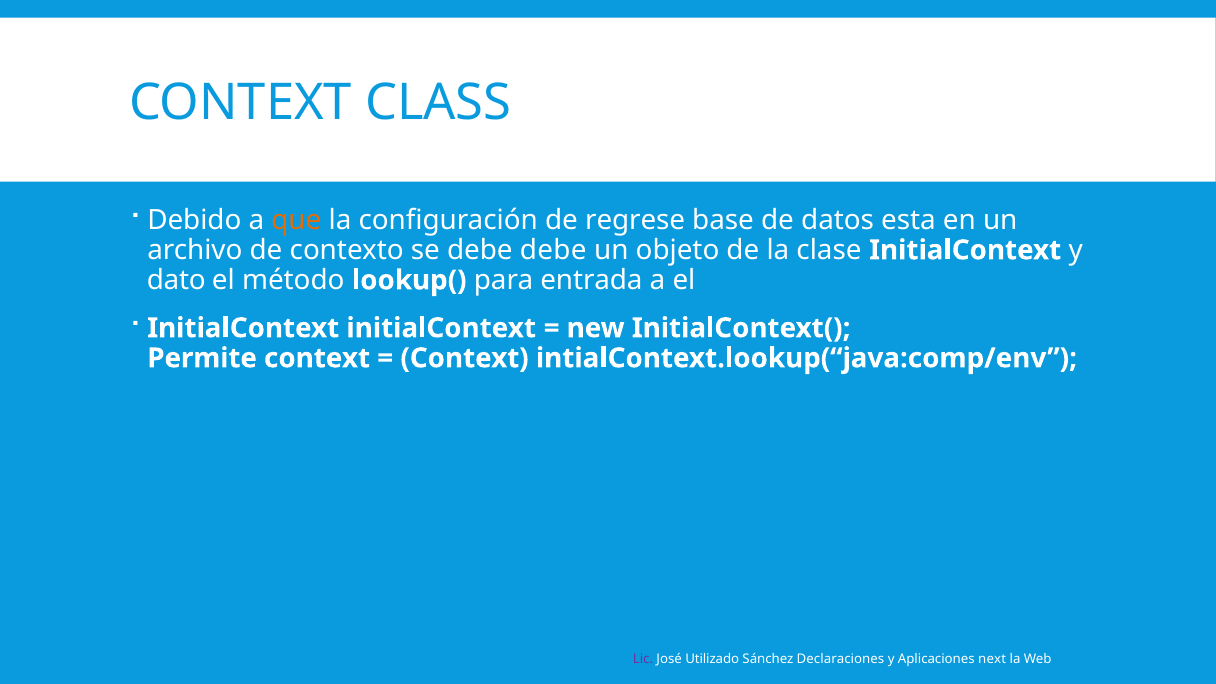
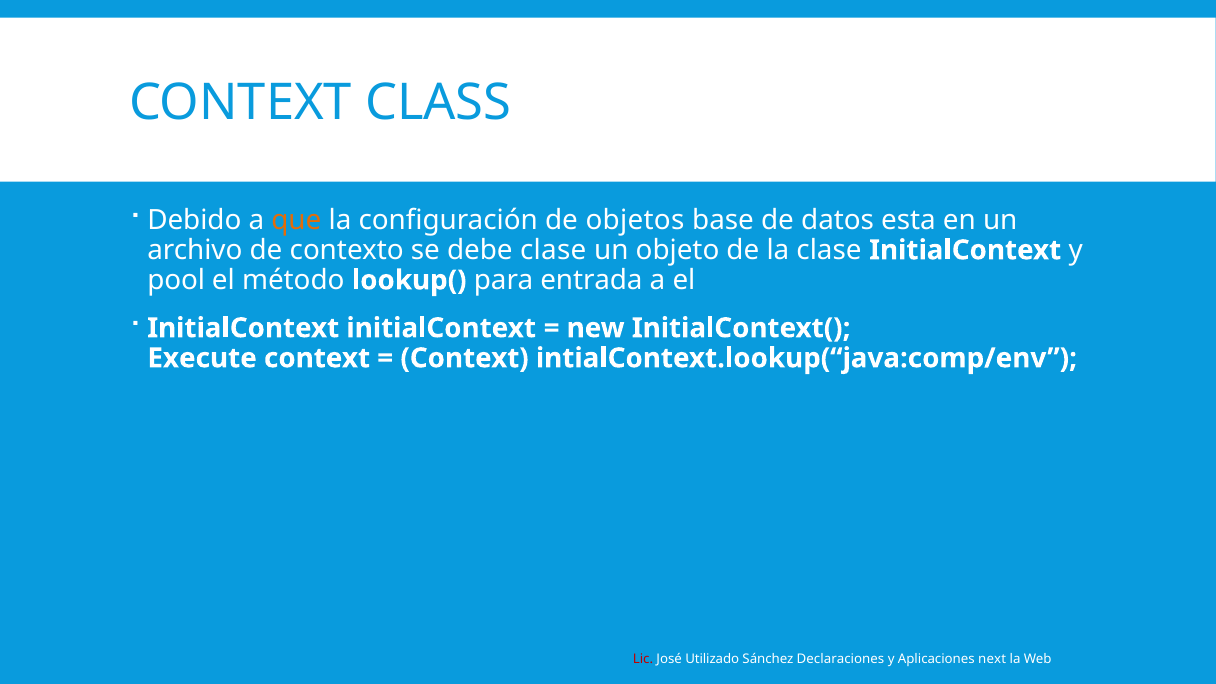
regrese: regrese -> objetos
debe debe: debe -> clase
dato: dato -> pool
Permite: Permite -> Execute
Lic colour: purple -> red
